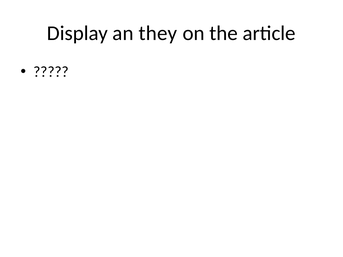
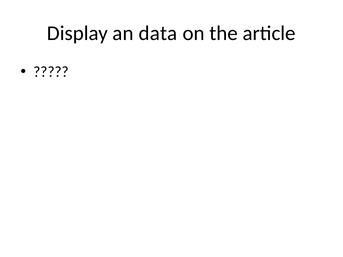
they: they -> data
